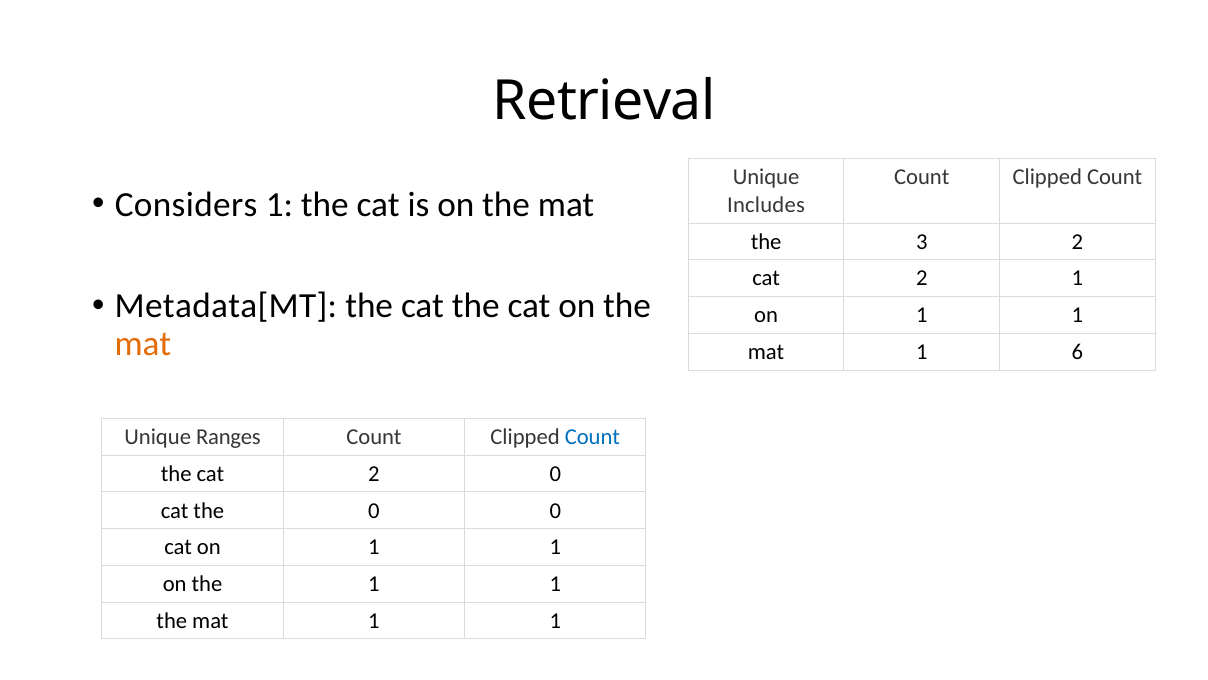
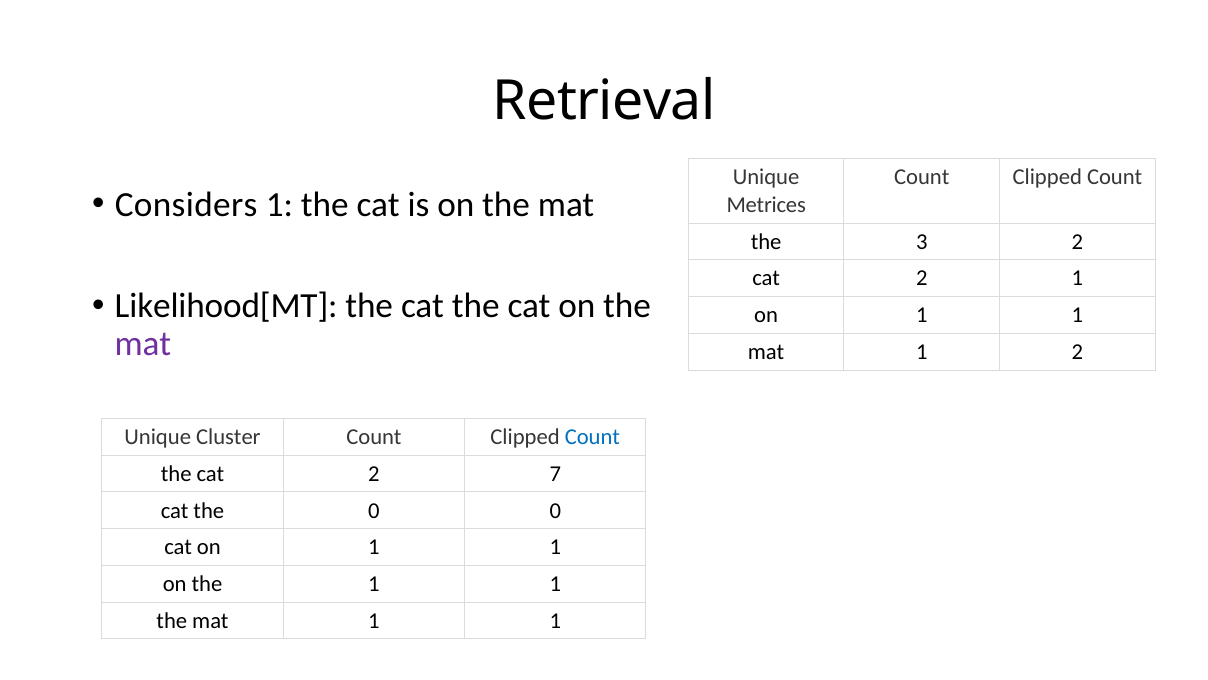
Includes: Includes -> Metrices
Metadata[MT: Metadata[MT -> Likelihood[MT
mat at (143, 344) colour: orange -> purple
1 6: 6 -> 2
Ranges: Ranges -> Cluster
2 0: 0 -> 7
